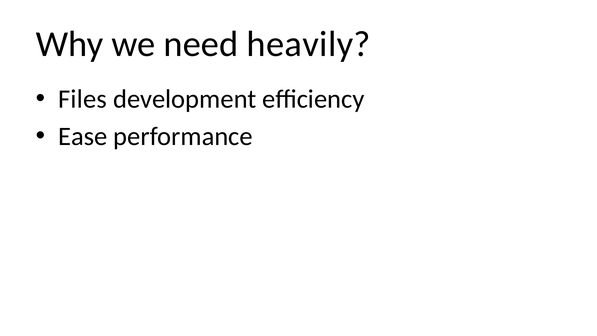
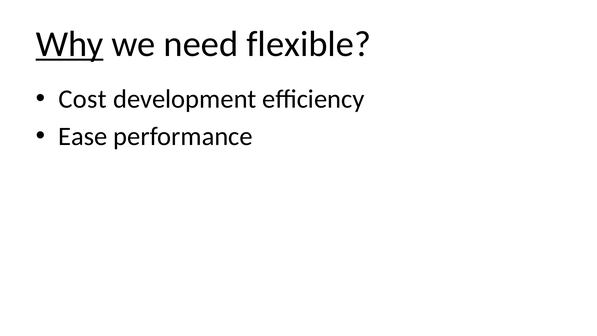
Why underline: none -> present
heavily: heavily -> flexible
Files: Files -> Cost
